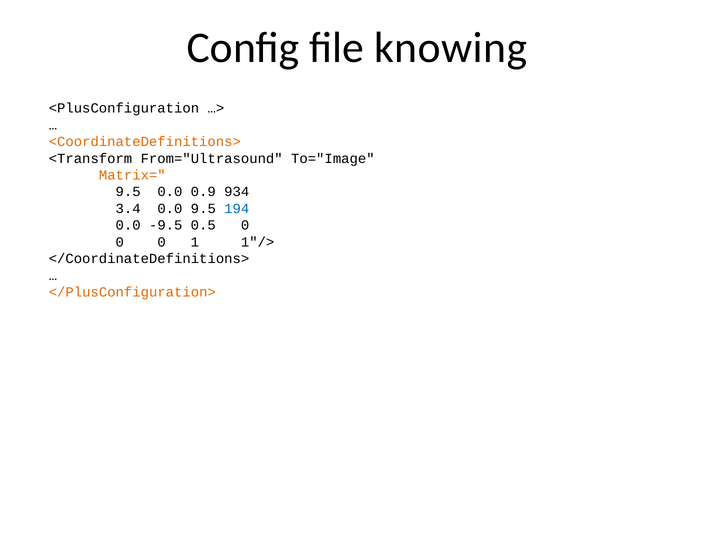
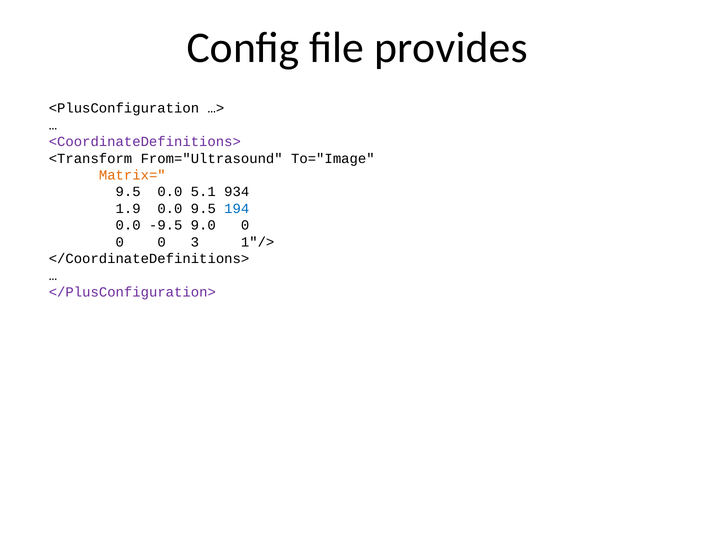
knowing: knowing -> provides
<CoordinateDefinitions> colour: orange -> purple
0.9: 0.9 -> 5.1
3.4: 3.4 -> 1.9
0.5: 0.5 -> 9.0
1: 1 -> 3
</PlusConfiguration> colour: orange -> purple
